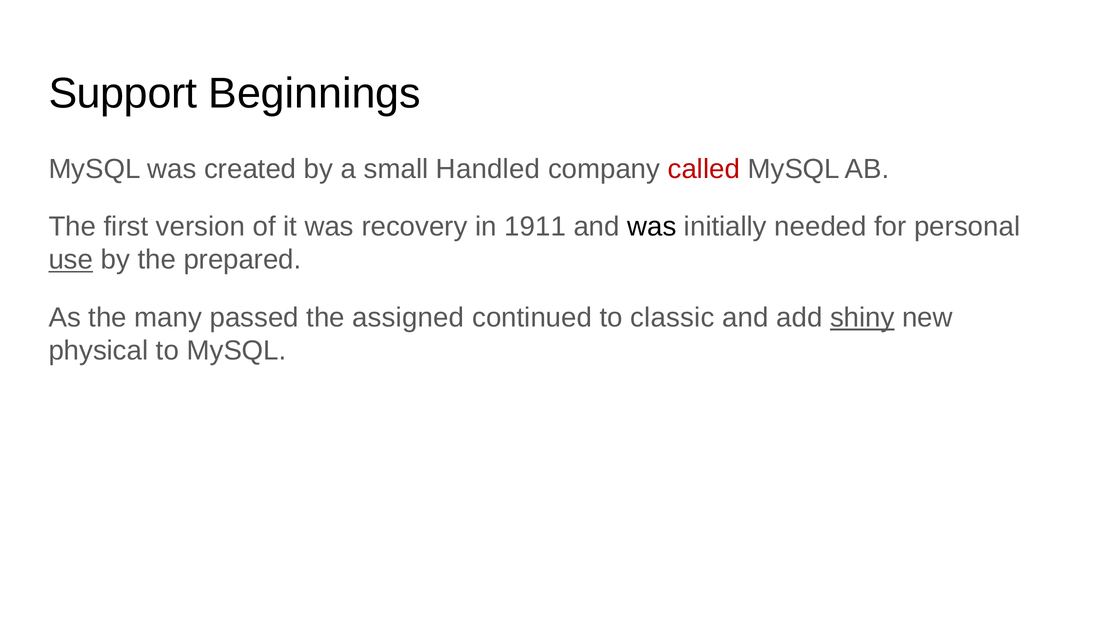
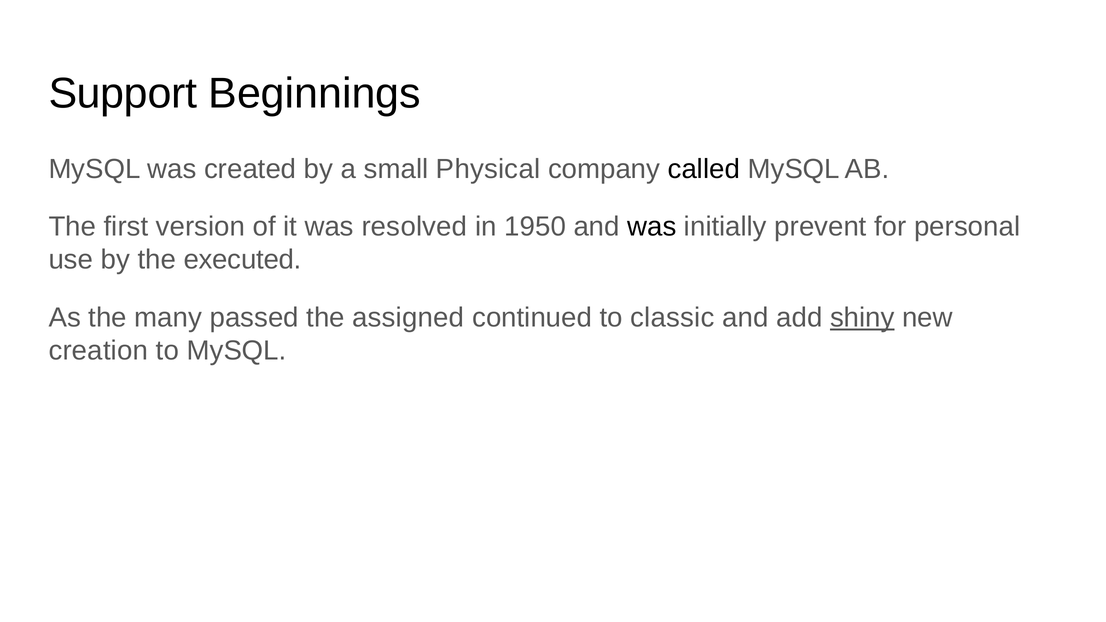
Handled: Handled -> Physical
called colour: red -> black
recovery: recovery -> resolved
1911: 1911 -> 1950
needed: needed -> prevent
use underline: present -> none
prepared: prepared -> executed
physical: physical -> creation
